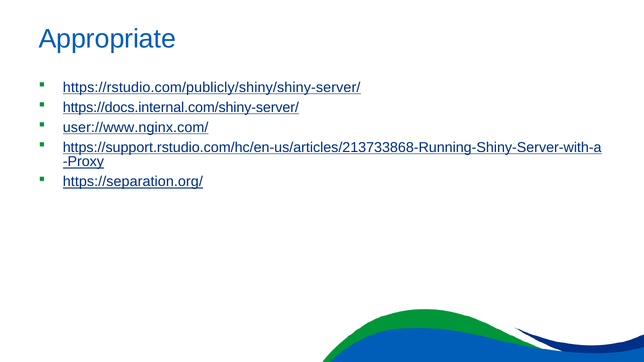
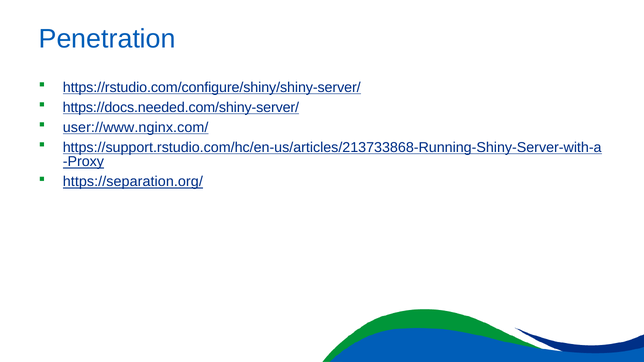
Appropriate: Appropriate -> Penetration
https://rstudio.com/publicly/shiny/shiny-server/: https://rstudio.com/publicly/shiny/shiny-server/ -> https://rstudio.com/configure/shiny/shiny-server/
https://docs.internal.com/shiny-server/: https://docs.internal.com/shiny-server/ -> https://docs.needed.com/shiny-server/
